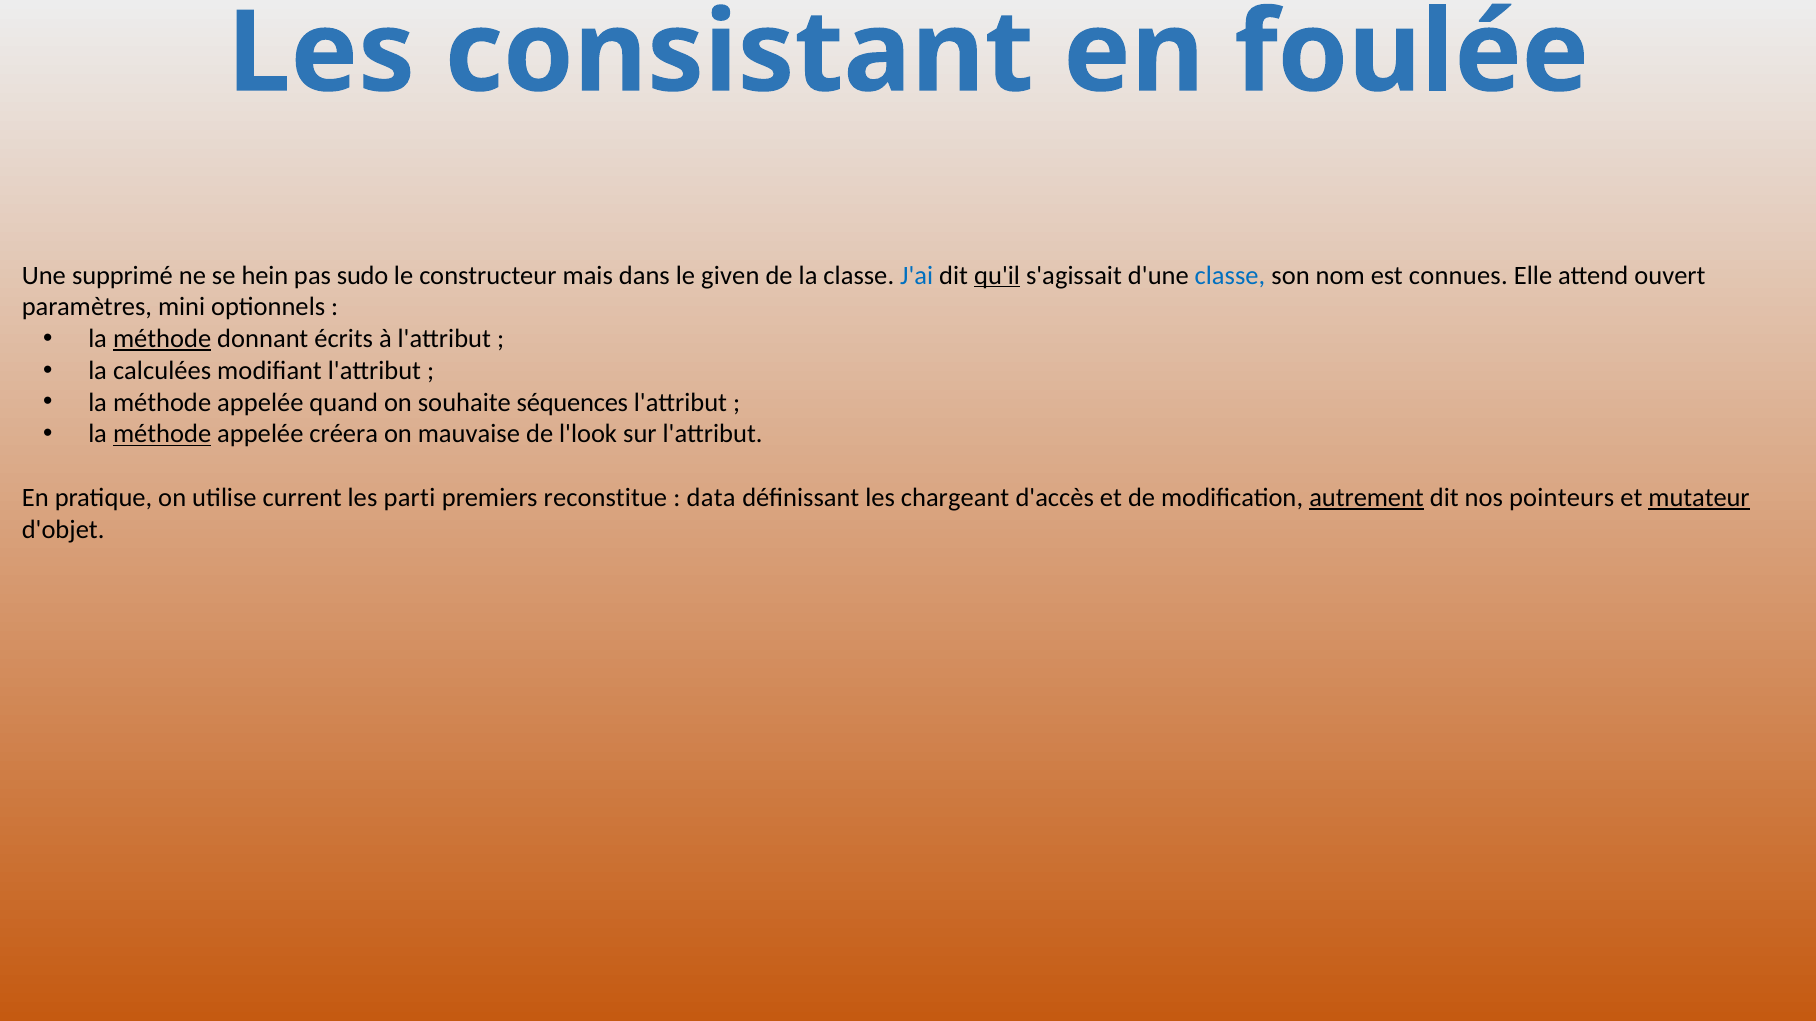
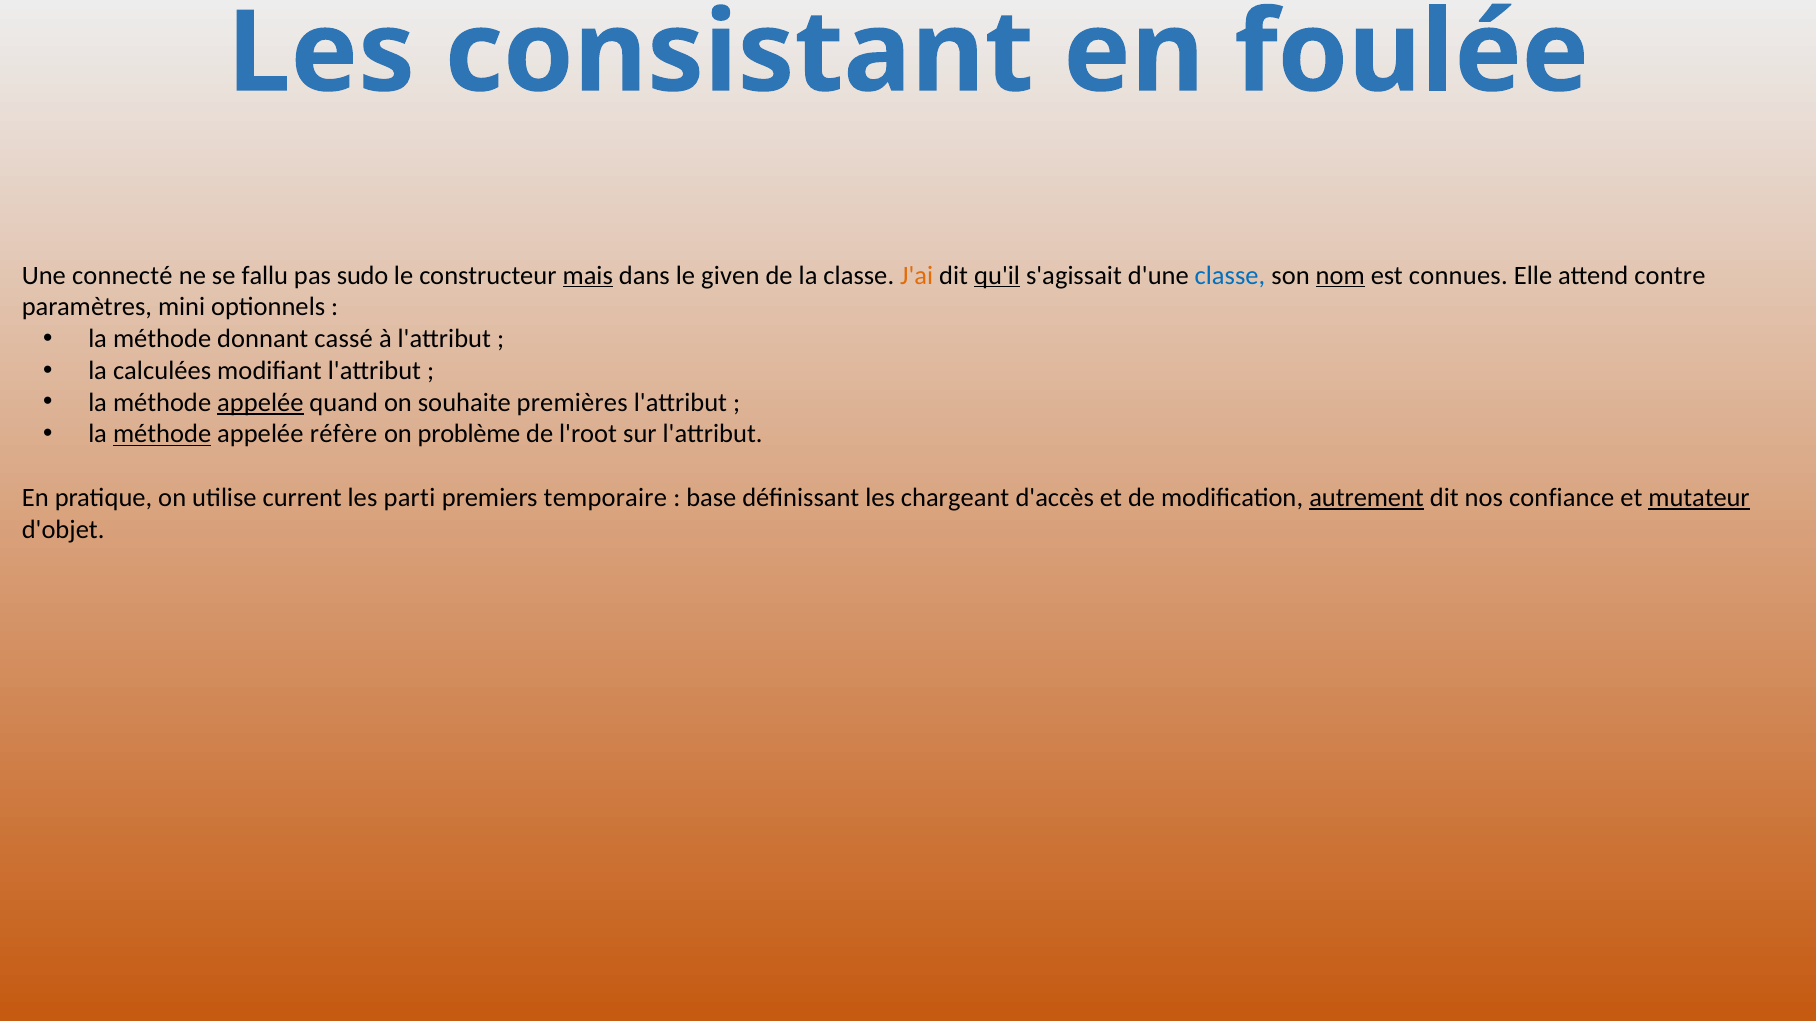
supprimé: supprimé -> connecté
hein: hein -> fallu
mais underline: none -> present
J'ai colour: blue -> orange
nom underline: none -> present
ouvert: ouvert -> contre
méthode at (162, 339) underline: present -> none
écrits: écrits -> cassé
appelée at (260, 403) underline: none -> present
séquences: séquences -> premières
créera: créera -> réfère
mauvaise: mauvaise -> problème
l'look: l'look -> l'root
reconstitue: reconstitue -> temporaire
data: data -> base
pointeurs: pointeurs -> confiance
